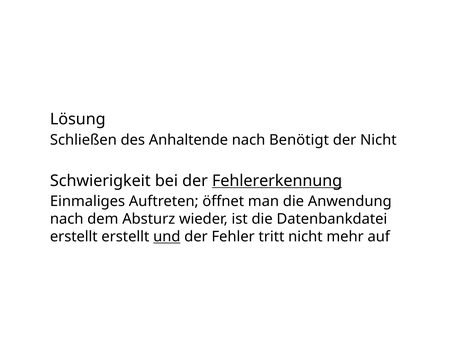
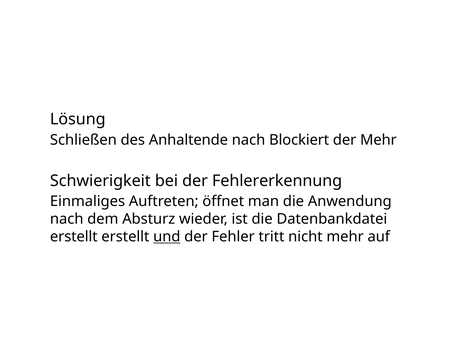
Benötigt: Benötigt -> Blockiert
der Nicht: Nicht -> Mehr
Fehlererkennung underline: present -> none
